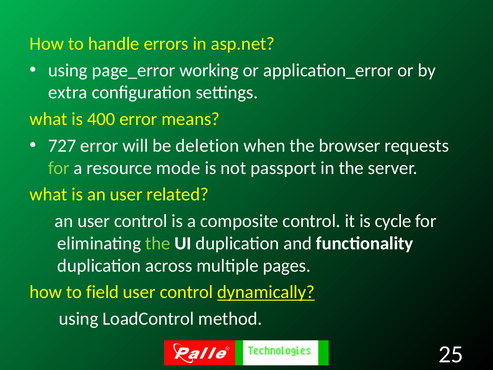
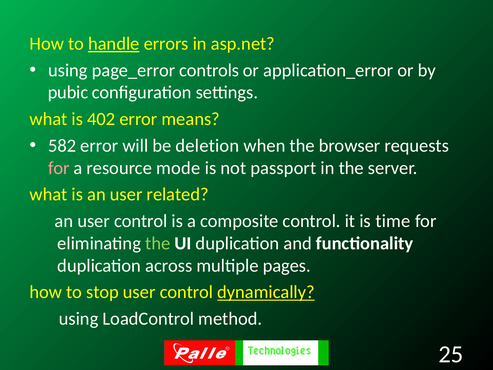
handle underline: none -> present
working: working -> controls
extra: extra -> pubic
400: 400 -> 402
727: 727 -> 582
for at (59, 168) colour: light green -> pink
cycle: cycle -> time
field: field -> stop
